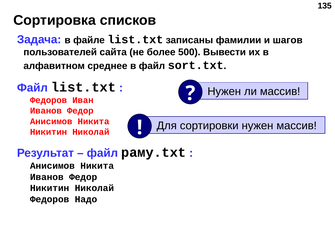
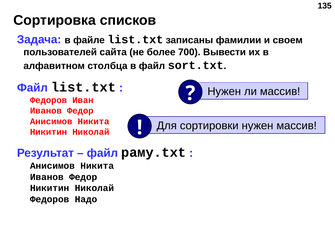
шагов: шагов -> своем
500: 500 -> 700
среднее: среднее -> столбца
